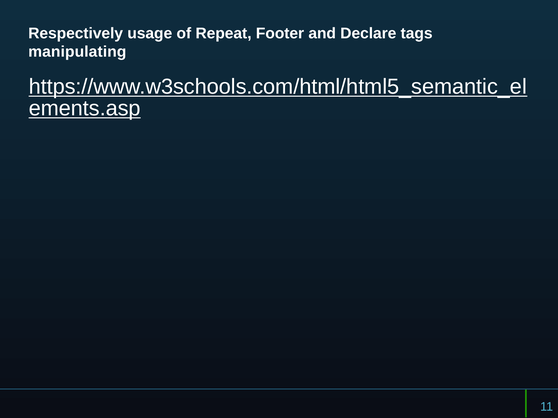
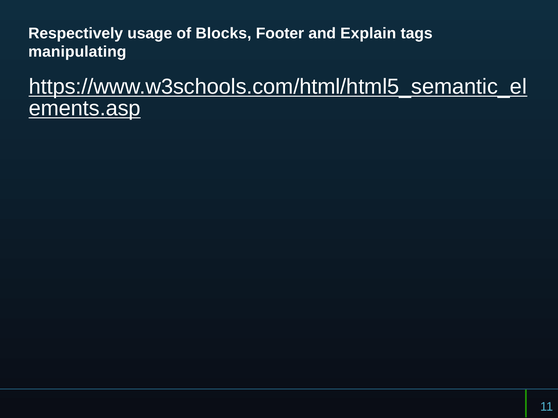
Repeat: Repeat -> Blocks
Declare: Declare -> Explain
